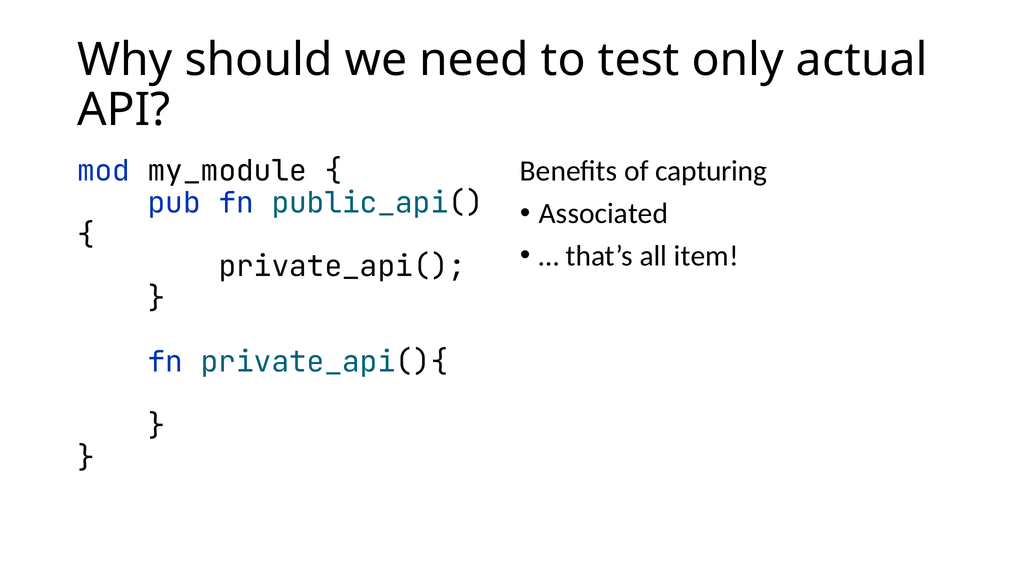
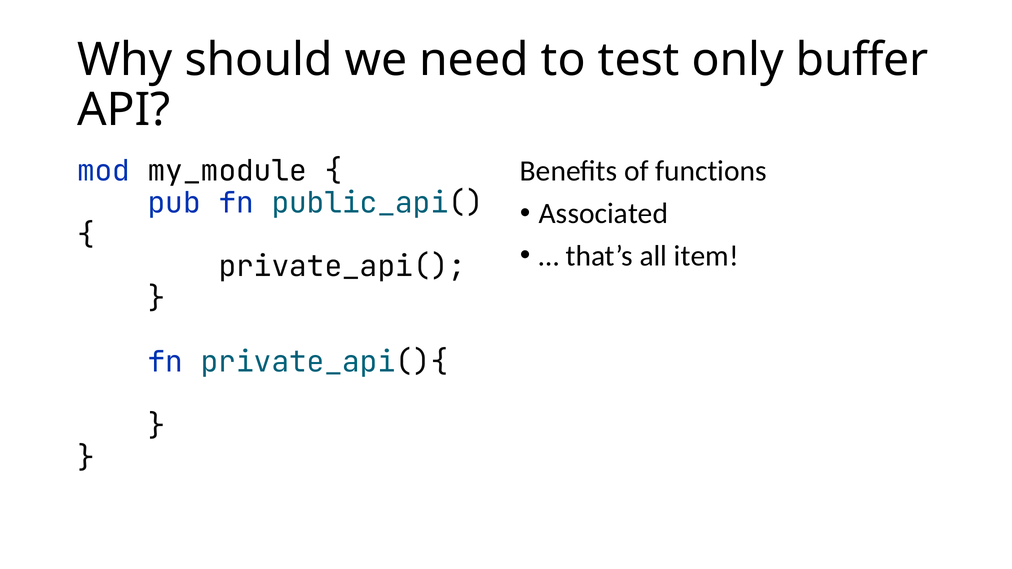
actual: actual -> buffer
capturing: capturing -> functions
